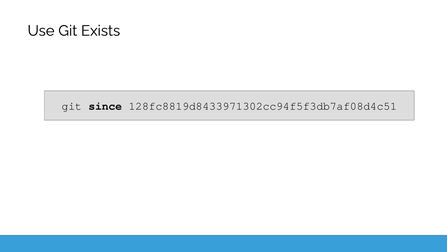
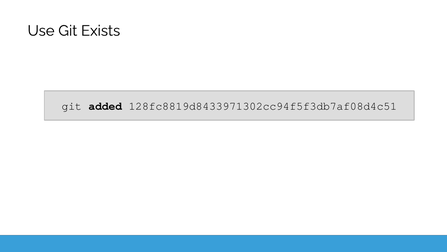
since: since -> added
